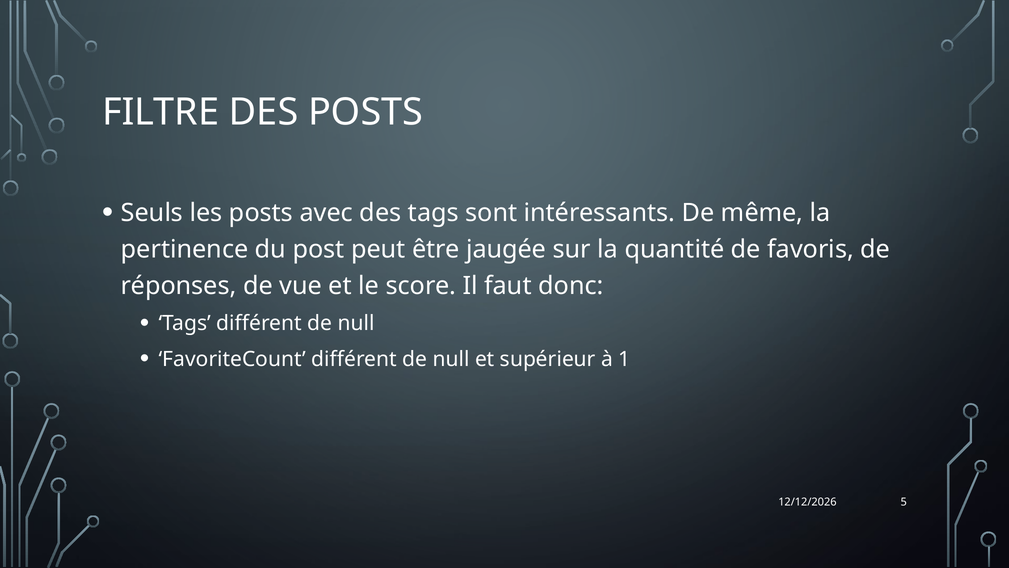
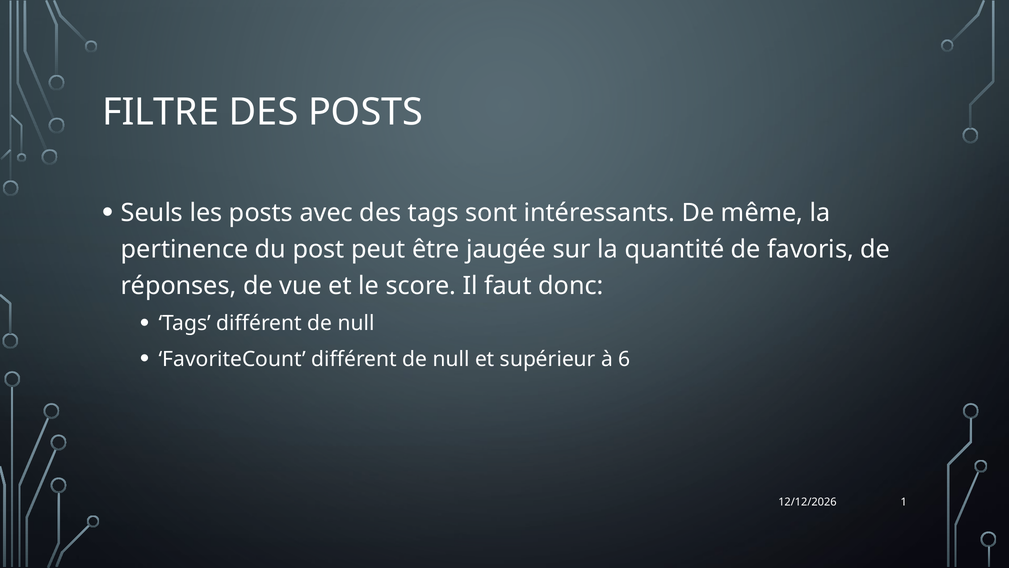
1: 1 -> 6
5: 5 -> 1
